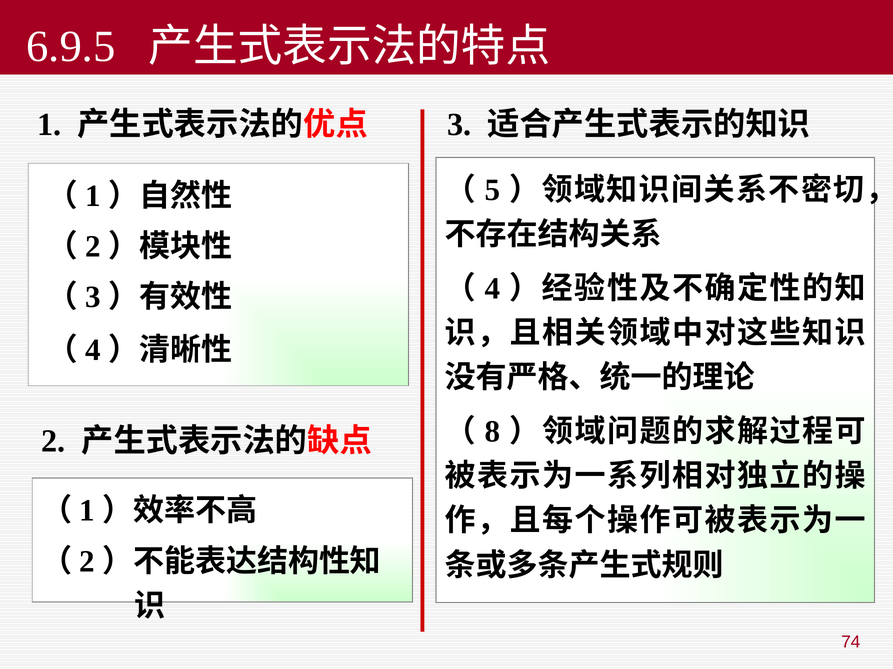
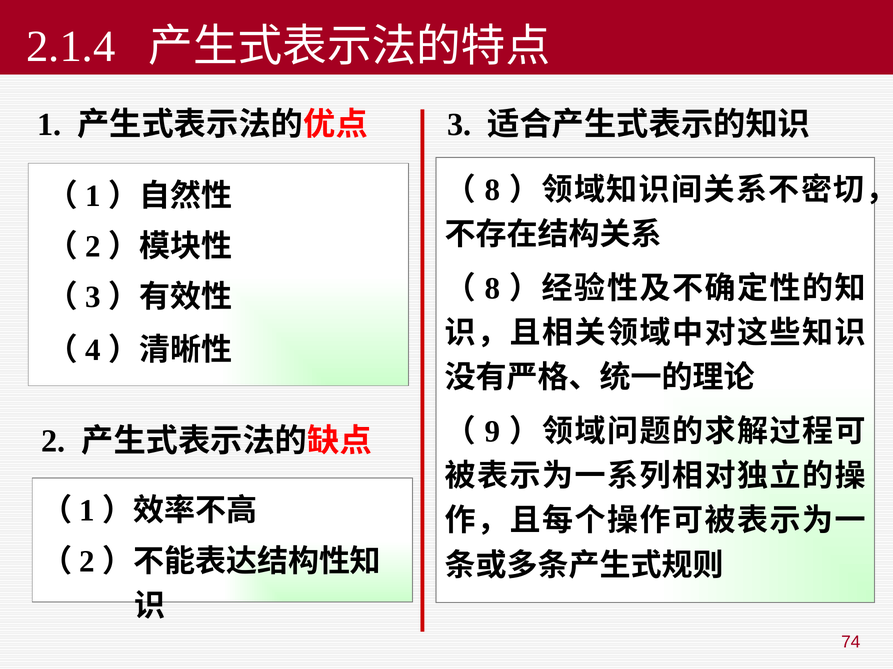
6.9.5: 6.9.5 -> 2.1.4
5 at (493, 190): 5 -> 8
4 at (493, 289): 4 -> 8
8: 8 -> 9
